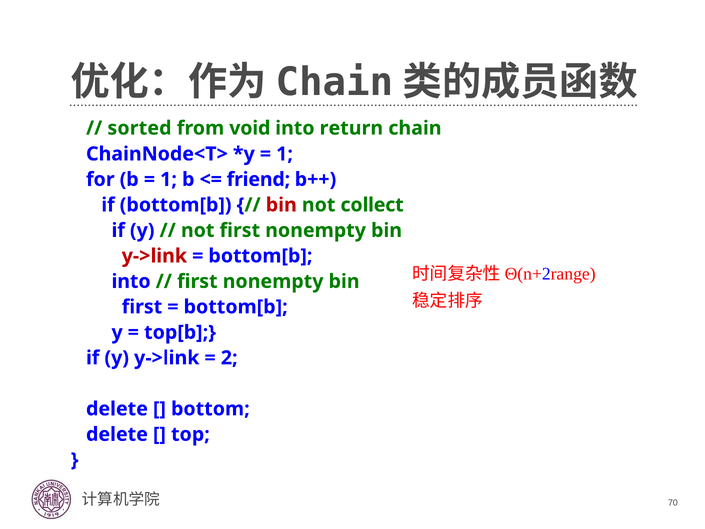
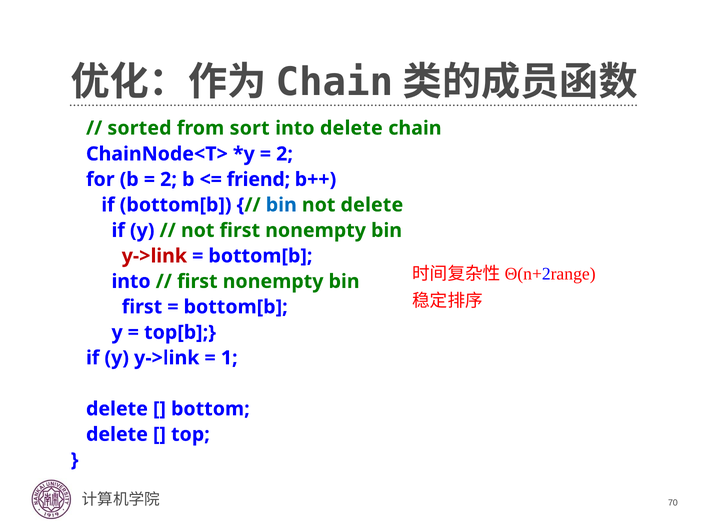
void: void -> sort
into return: return -> delete
1 at (285, 154): 1 -> 2
1 at (169, 179): 1 -> 2
bin at (281, 205) colour: red -> blue
not collect: collect -> delete
2: 2 -> 1
